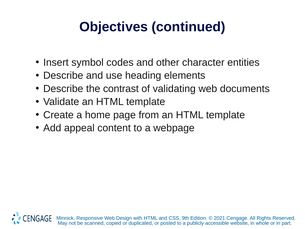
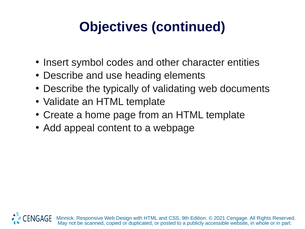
contrast: contrast -> typically
